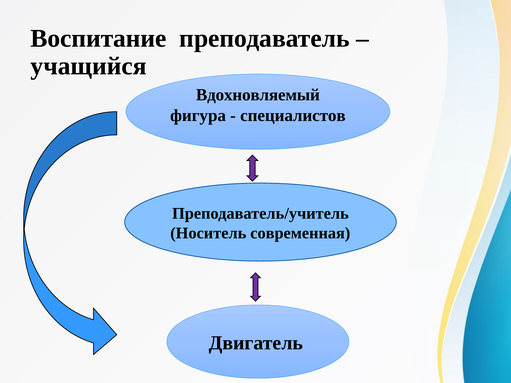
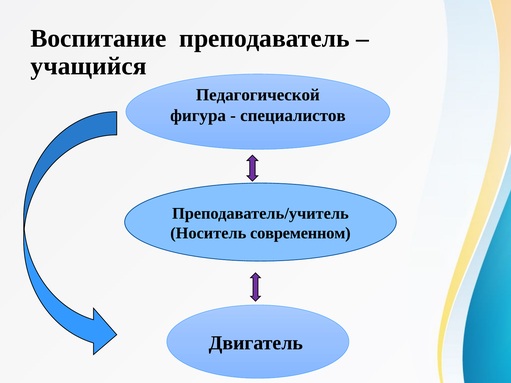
Вдохновляемый: Вдохновляемый -> Педагогической
современная: современная -> современном
